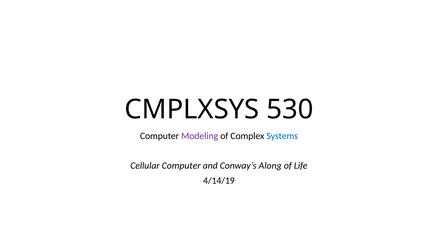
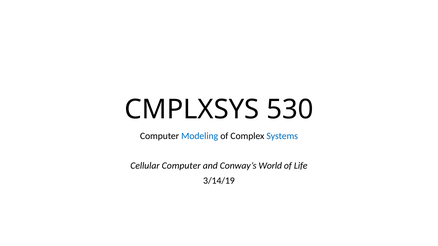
Modeling colour: purple -> blue
Along: Along -> World
4/14/19: 4/14/19 -> 3/14/19
